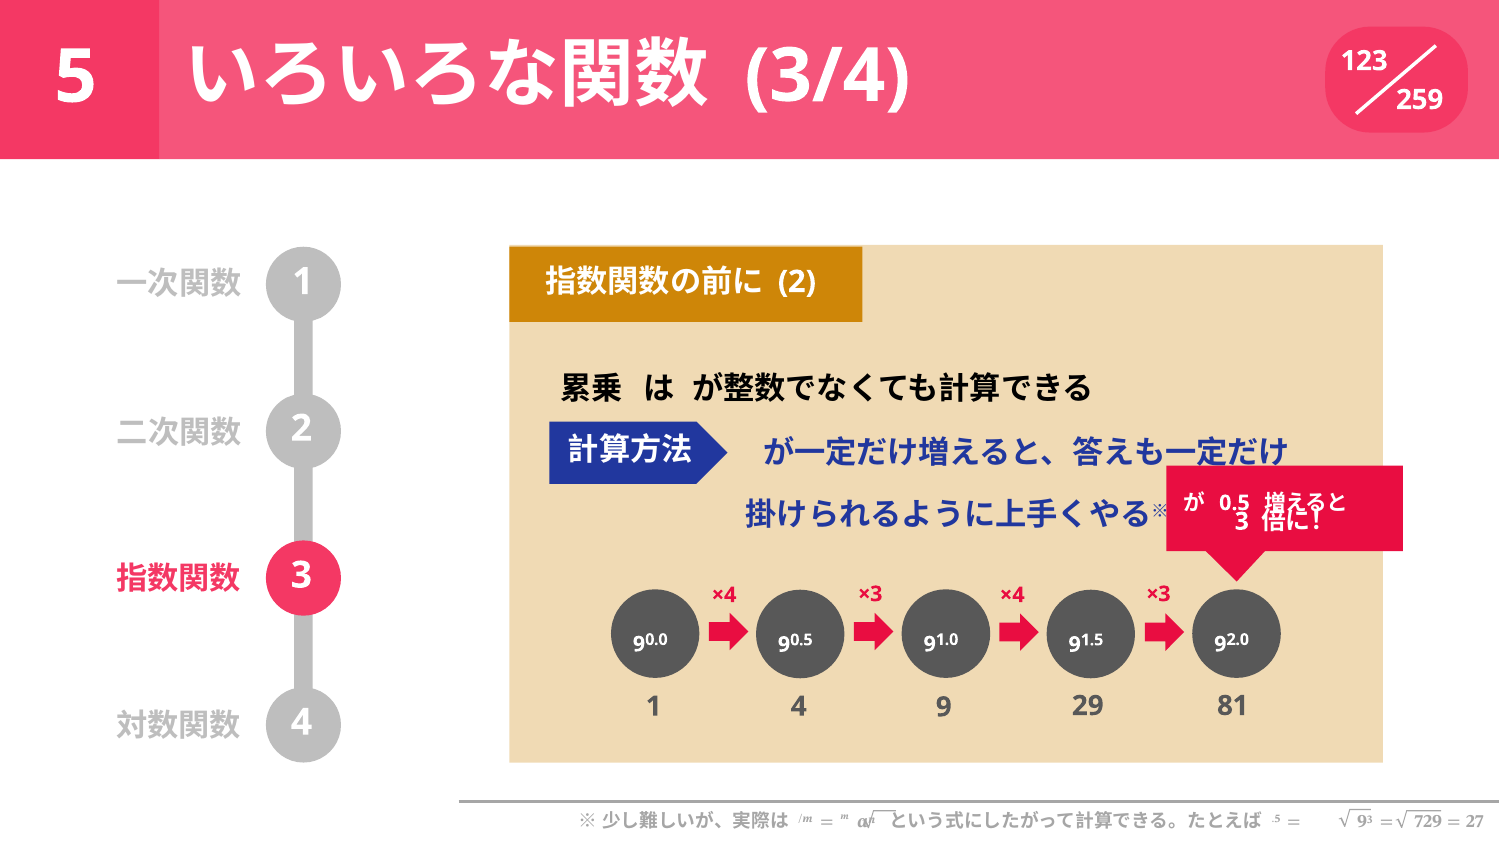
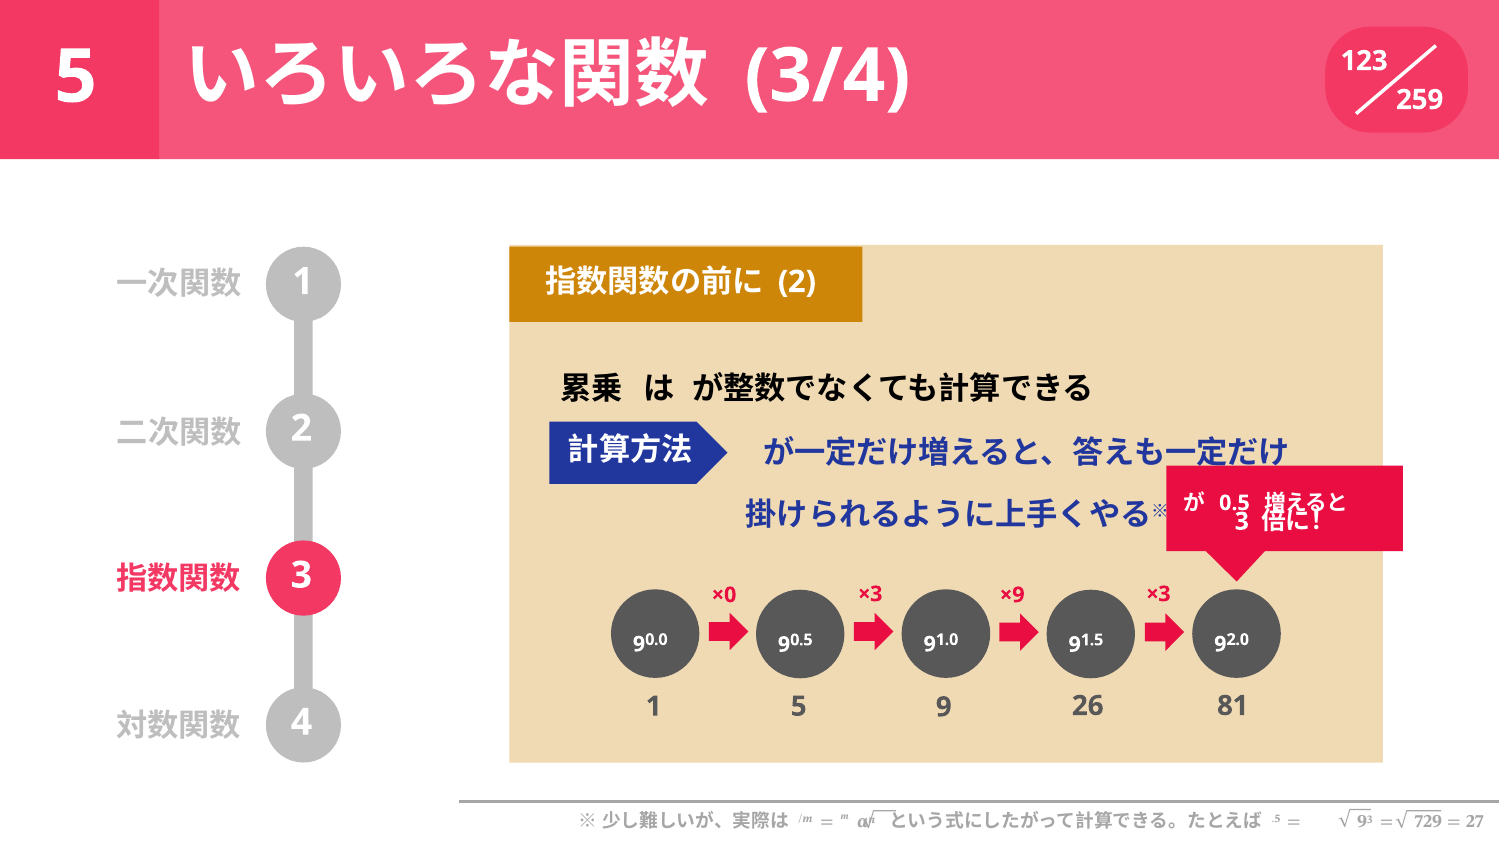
×4 at (724, 595): ×4 -> ×0
×4 at (1012, 595): ×4 -> ×9
1 4: 4 -> 5
29: 29 -> 26
